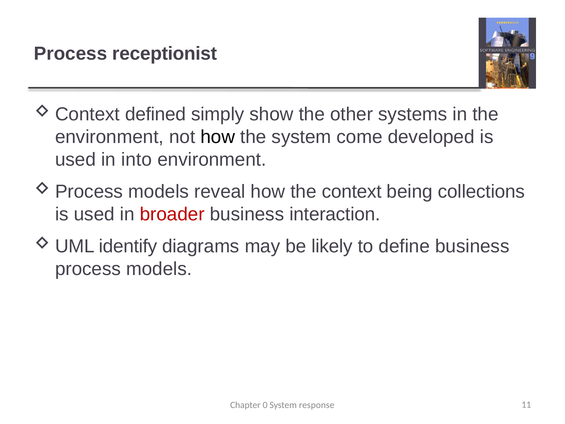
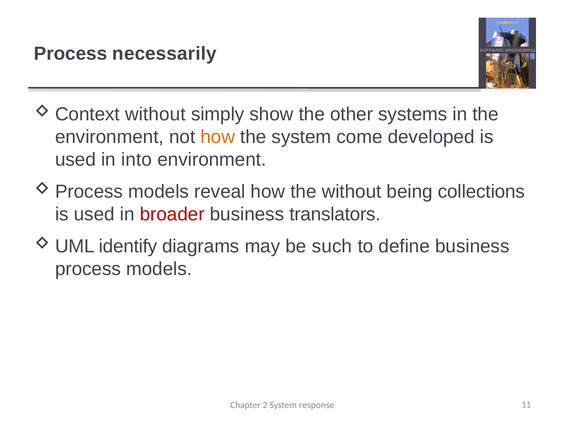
receptionist: receptionist -> necessarily
defined at (155, 114): defined -> without
how at (218, 137) colour: black -> orange
the context: context -> without
interaction: interaction -> translators
likely: likely -> such
0: 0 -> 2
